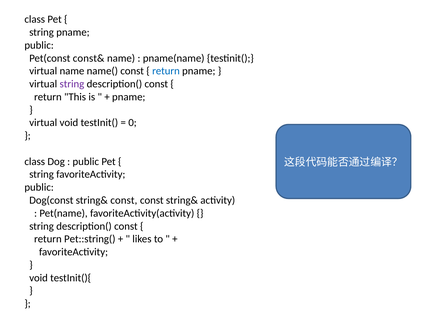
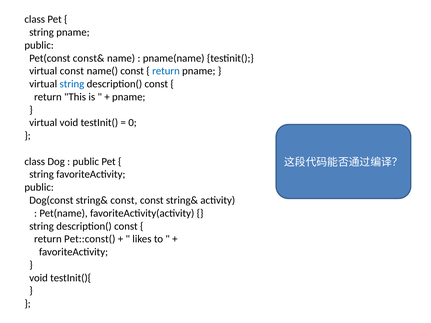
virtual name: name -> const
string at (72, 84) colour: purple -> blue
Pet::string(: Pet::string( -> Pet::const(
